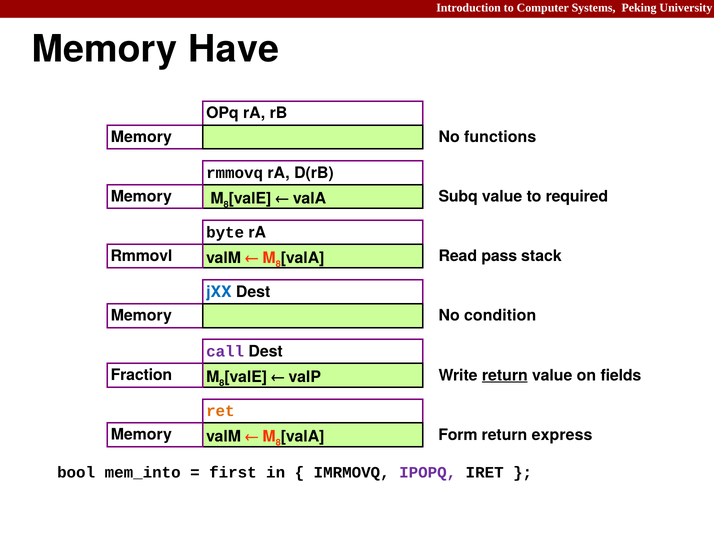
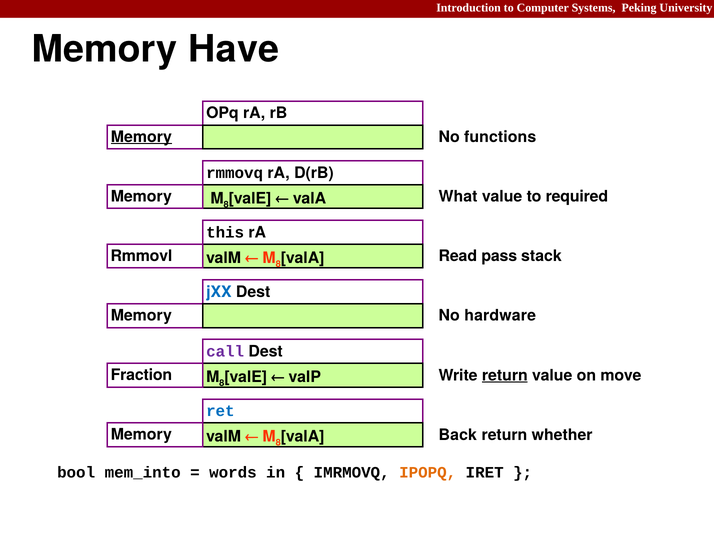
Memory at (141, 137) underline: none -> present
Subq: Subq -> What
byte: byte -> this
condition: condition -> hardware
fields: fields -> move
ret colour: orange -> blue
Form: Form -> Back
express: express -> whether
first: first -> words
IPOPQ colour: purple -> orange
